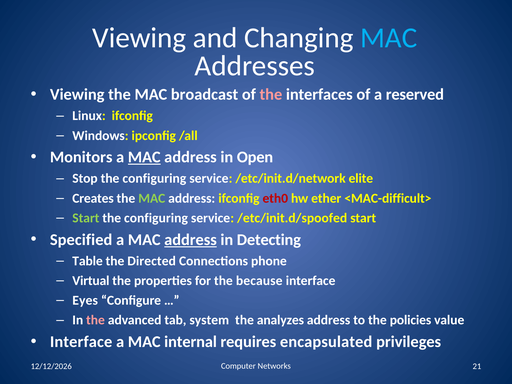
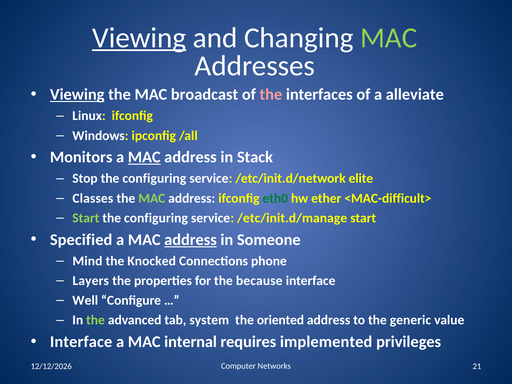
Viewing at (139, 38) underline: none -> present
MAC at (389, 38) colour: light blue -> light green
Viewing at (77, 95) underline: none -> present
reserved: reserved -> alleviate
Open: Open -> Stack
Creates: Creates -> Classes
eth0 colour: red -> green
/etc/init.d/spoofed: /etc/init.d/spoofed -> /etc/init.d/manage
Detecting: Detecting -> Someone
Table: Table -> Mind
Directed: Directed -> Knocked
Virtual: Virtual -> Layers
Eyes: Eyes -> Well
the at (95, 320) colour: pink -> light green
analyzes: analyzes -> oriented
policies: policies -> generic
encapsulated: encapsulated -> implemented
